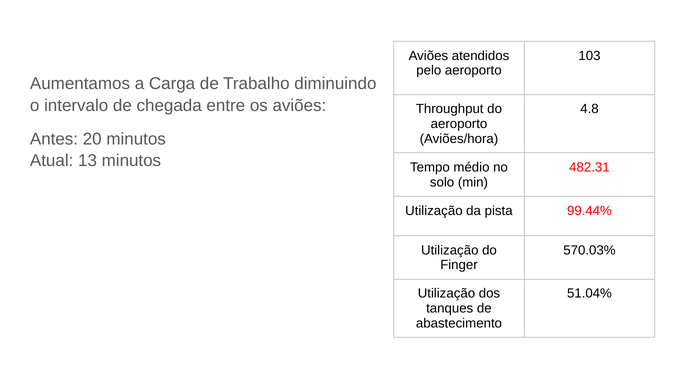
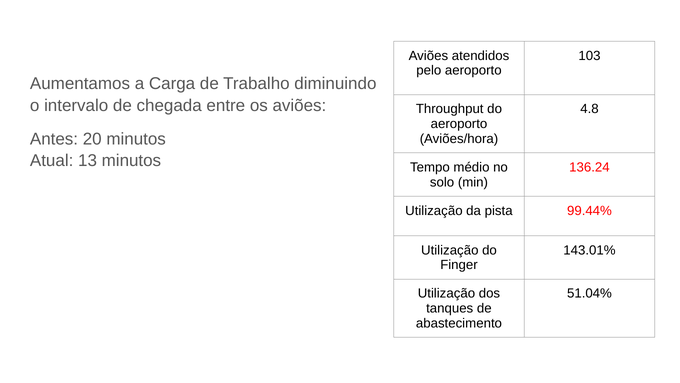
482.31: 482.31 -> 136.24
570.03%: 570.03% -> 143.01%
